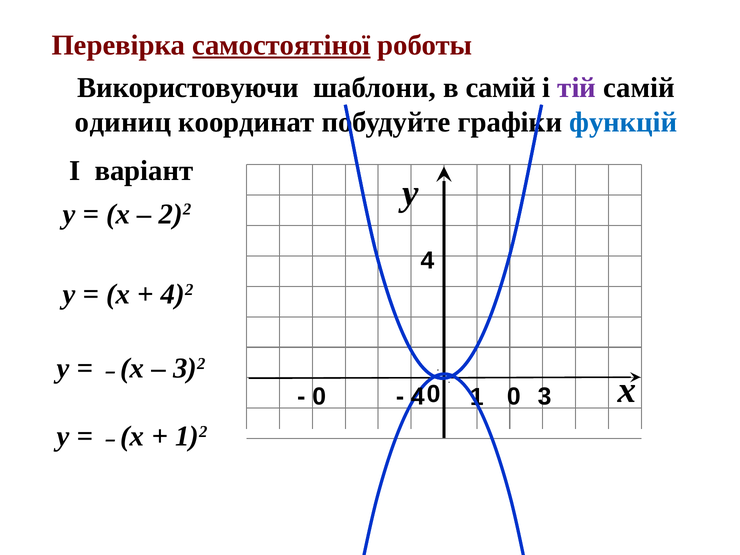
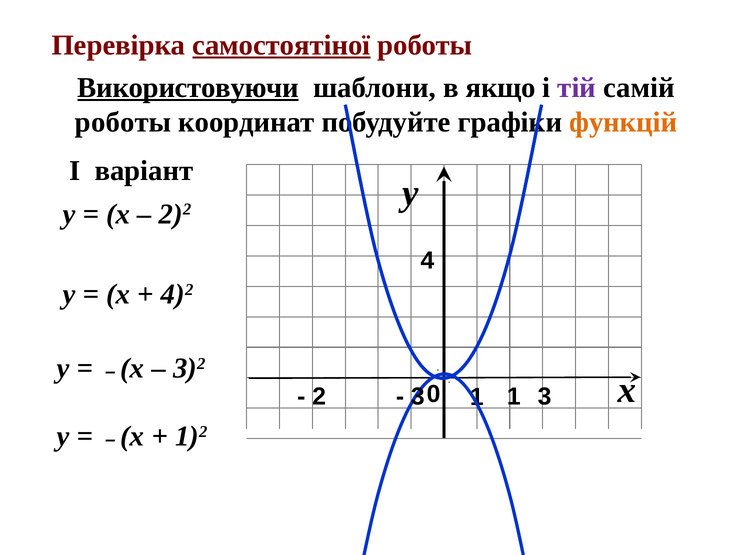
Використовуючи underline: none -> present
в самій: самій -> якщо
одиниц at (123, 122): одиниц -> роботы
функцій colour: blue -> orange
0 at (319, 396): 0 -> 2
4 at (418, 396): 4 -> 3
0 at (514, 396): 0 -> 1
